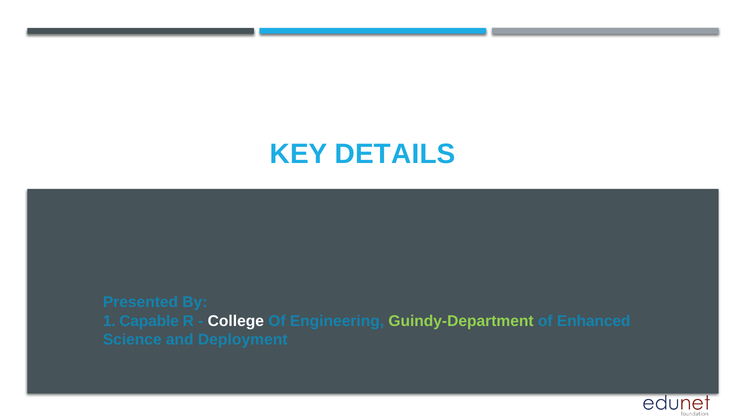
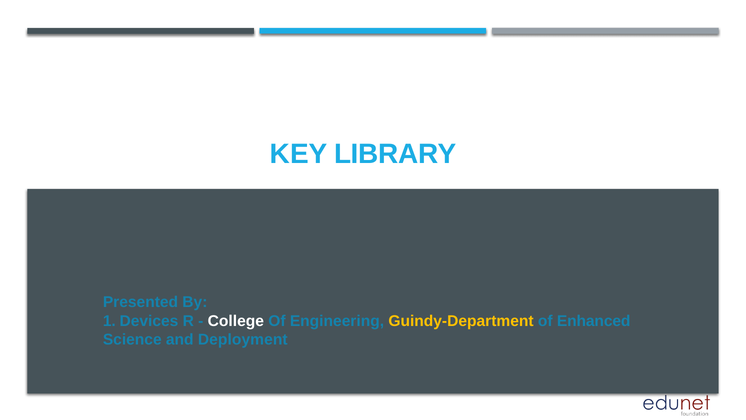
DETAILS: DETAILS -> LIBRARY
Capable: Capable -> Devices
Guindy-Department colour: light green -> yellow
